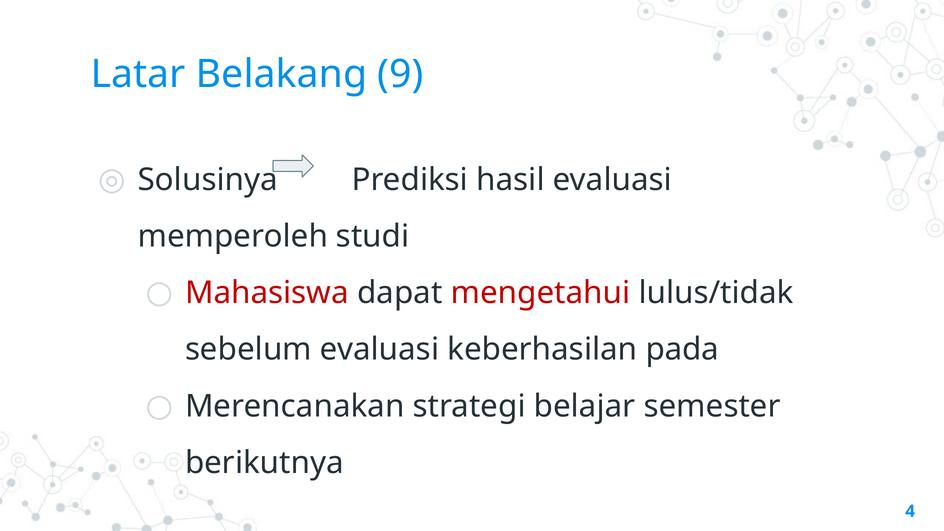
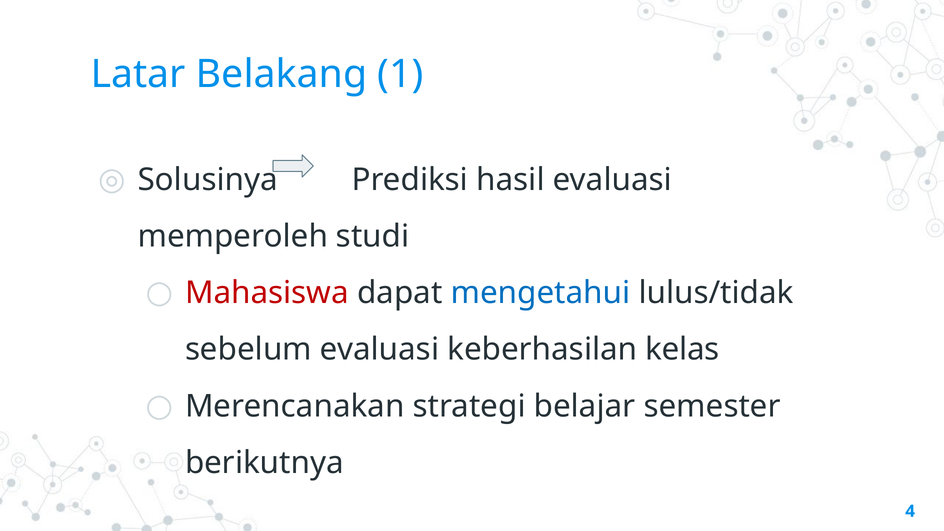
9: 9 -> 1
mengetahui colour: red -> blue
pada: pada -> kelas
